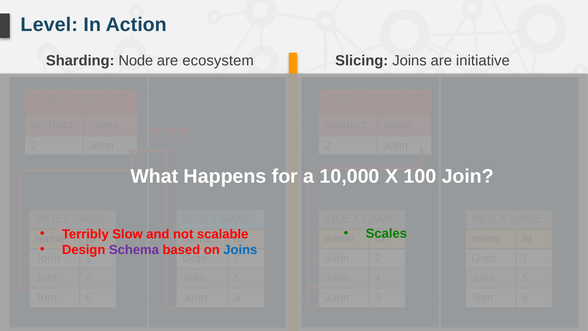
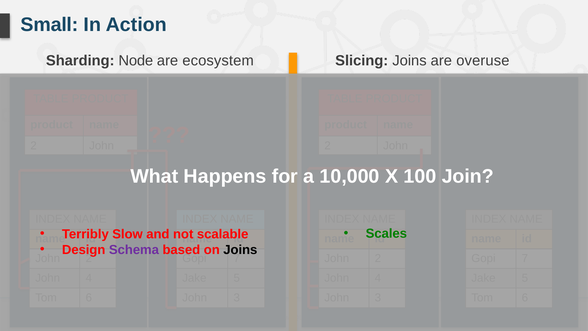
Level: Level -> Small
initiative: initiative -> overuse
Joins at (240, 250) colour: blue -> black
